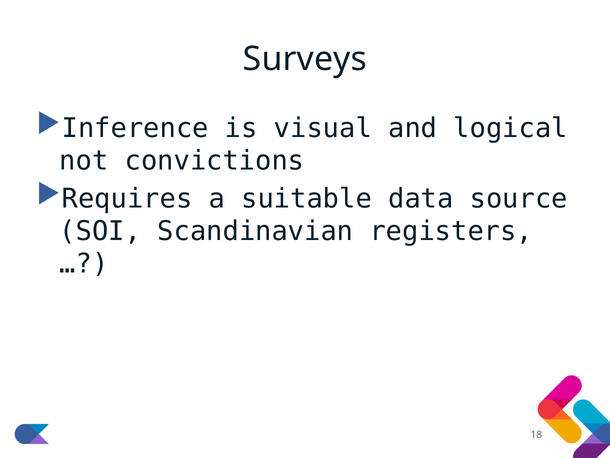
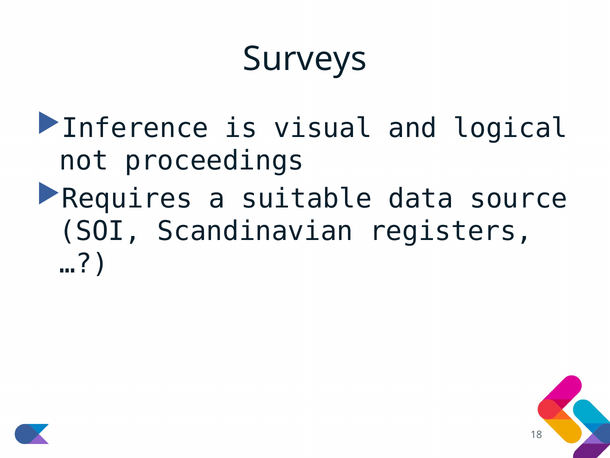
convictions: convictions -> proceedings
